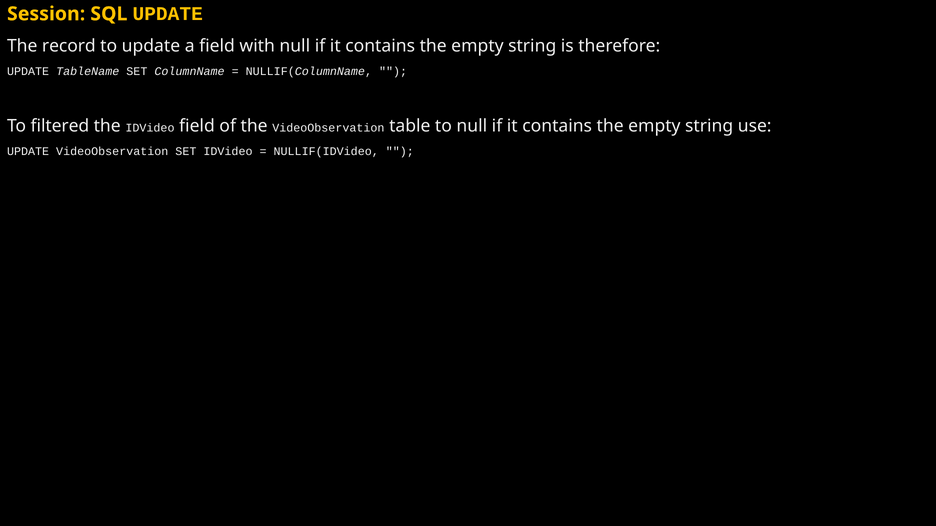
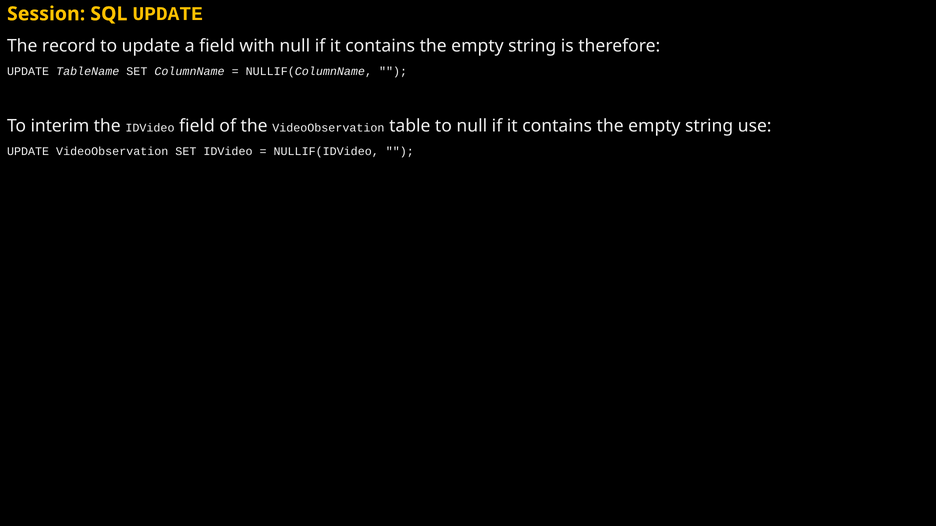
filtered: filtered -> interim
